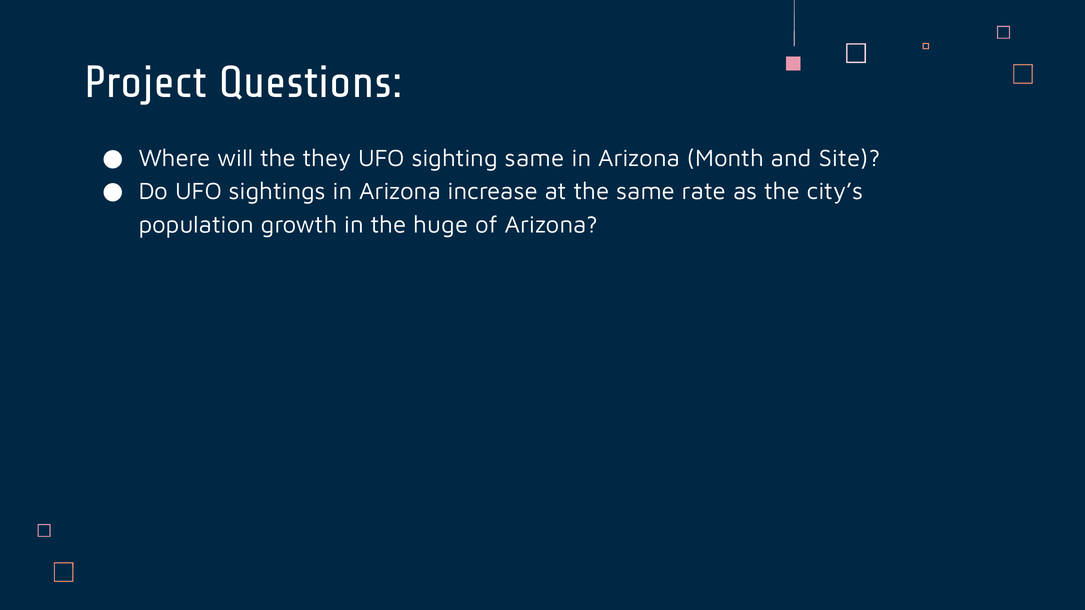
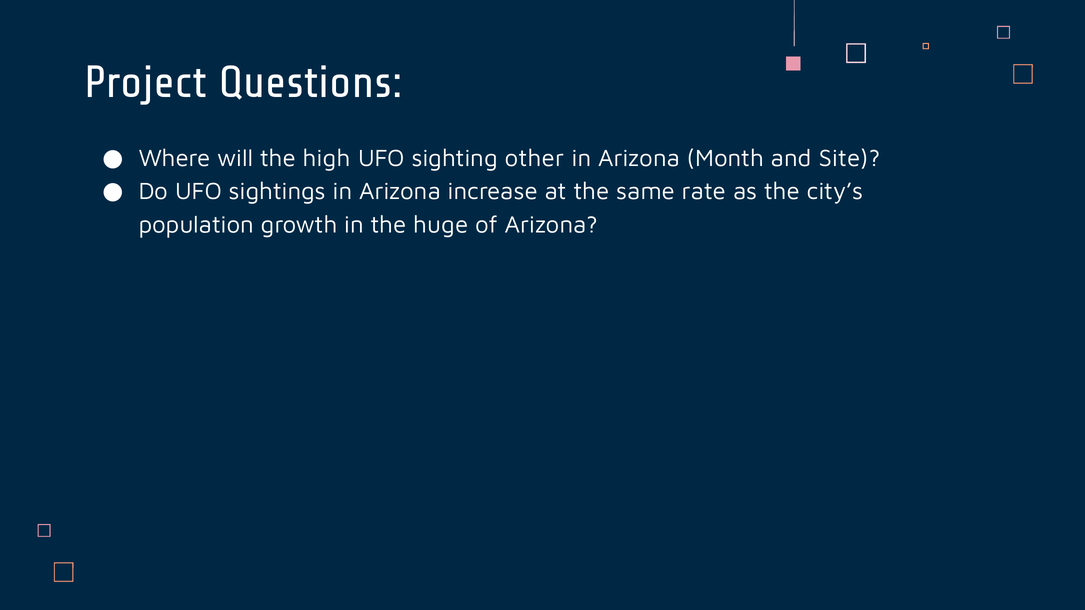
they: they -> high
sighting same: same -> other
